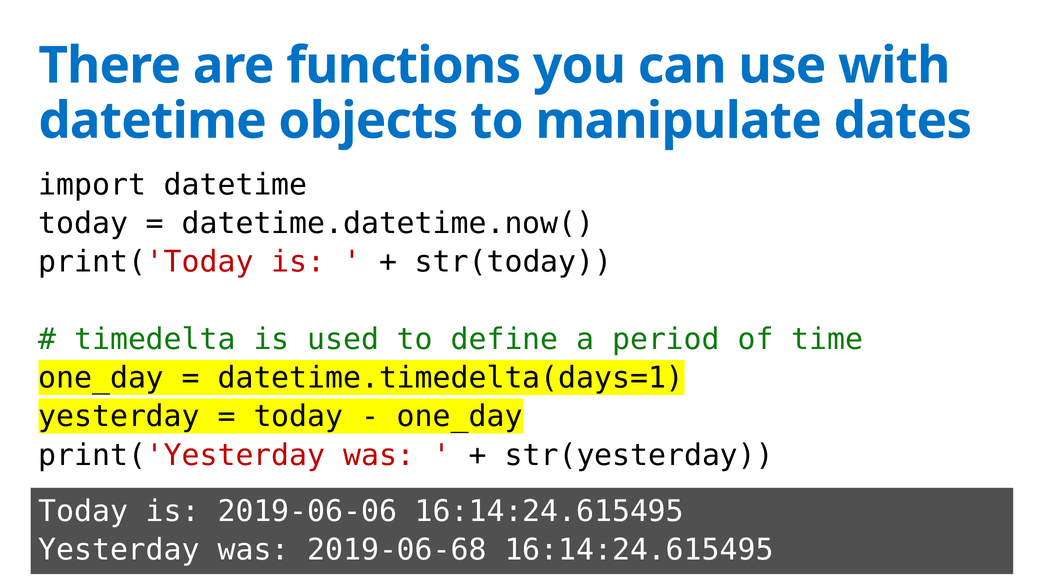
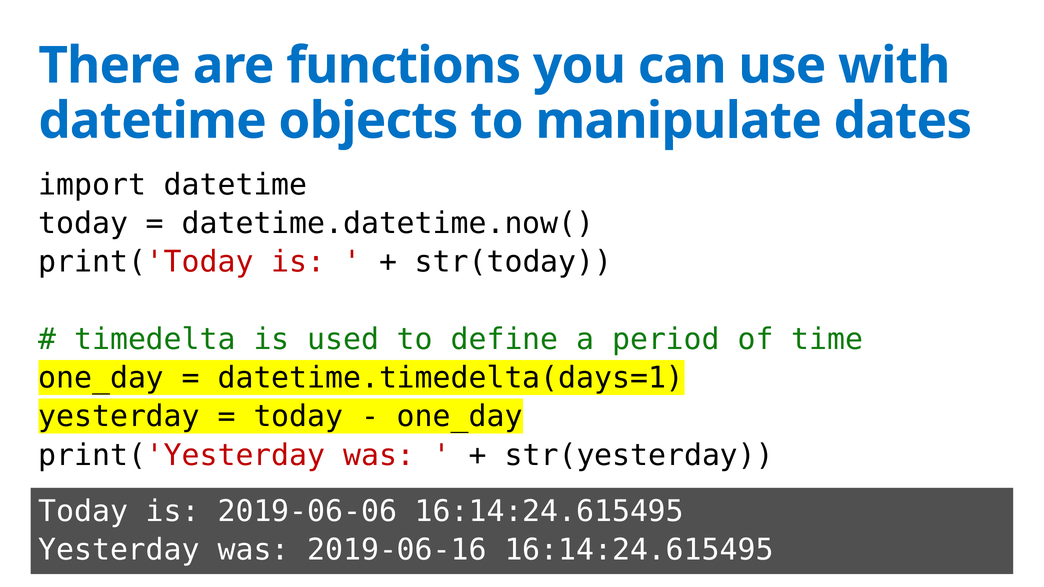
2019-06-68: 2019-06-68 -> 2019-06-16
